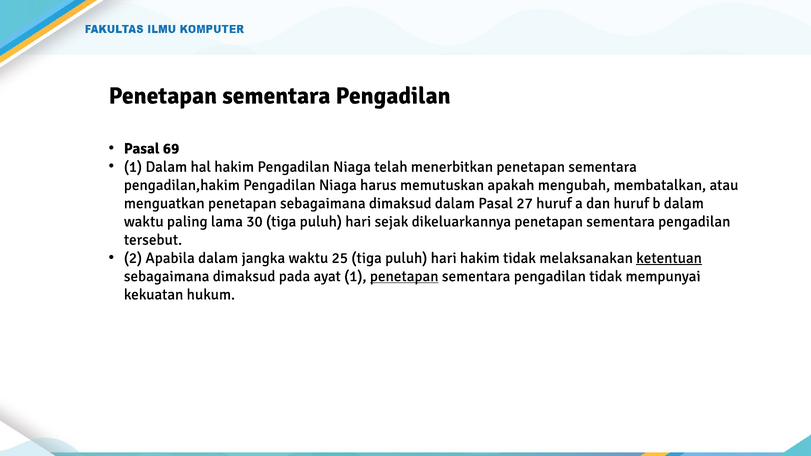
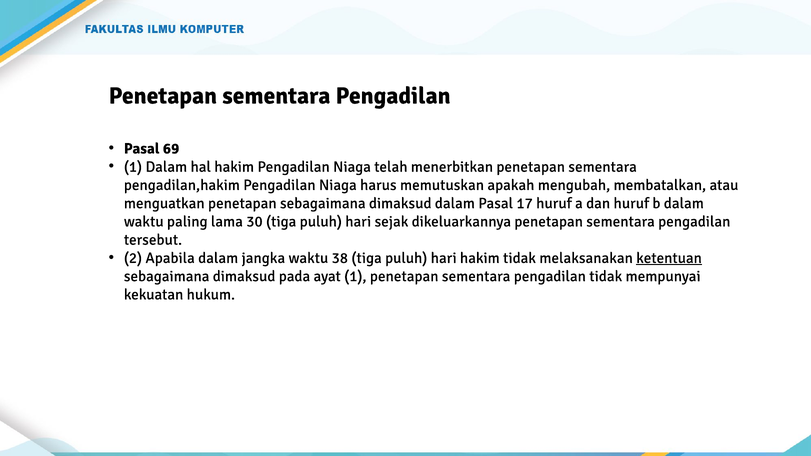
27: 27 -> 17
25: 25 -> 38
penetapan at (404, 276) underline: present -> none
